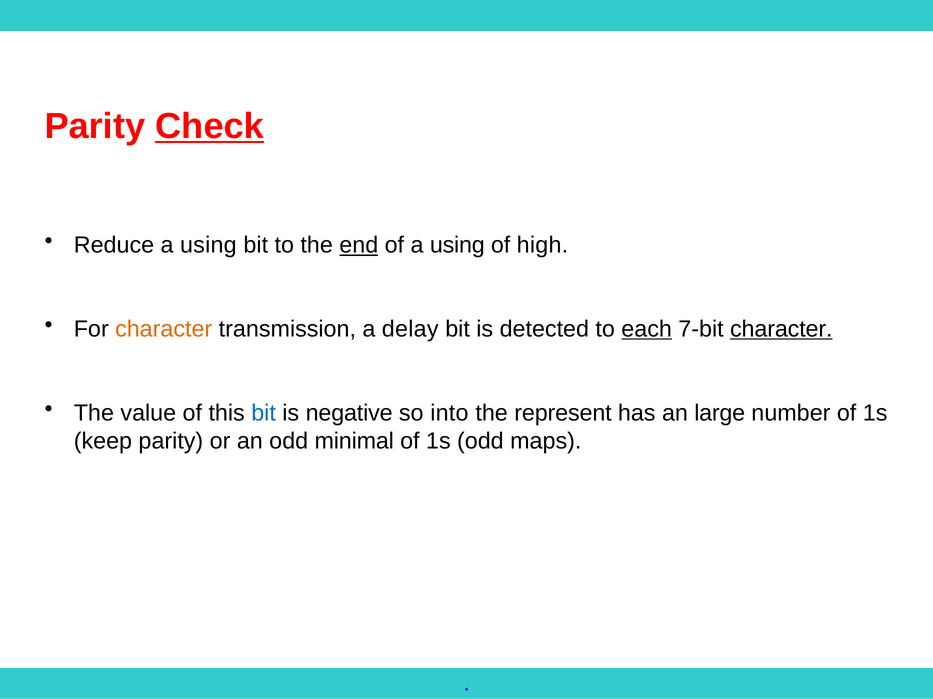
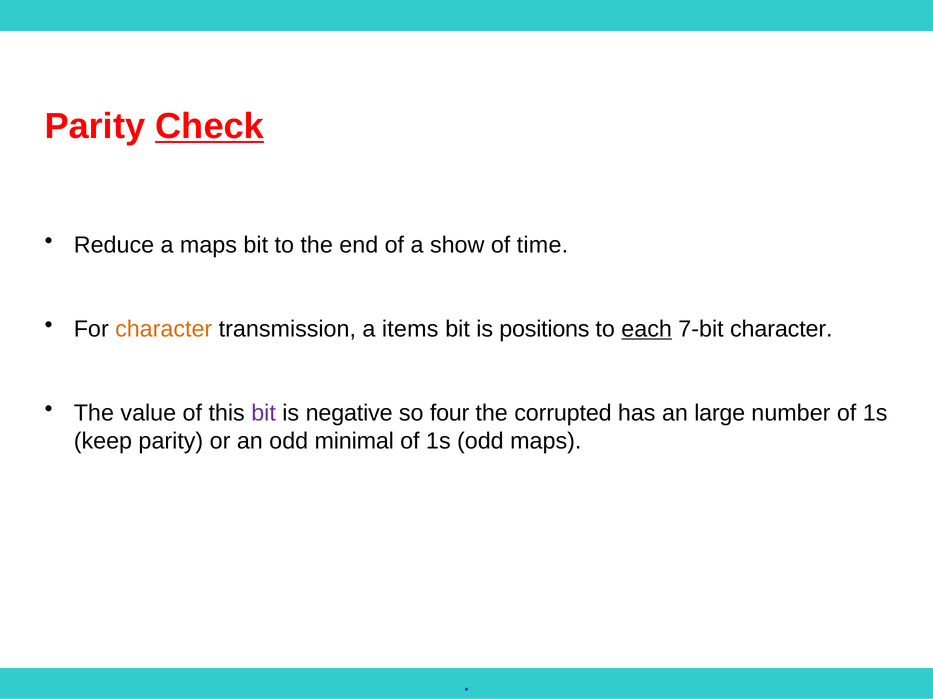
using at (208, 245): using -> maps
end underline: present -> none
of a using: using -> show
high: high -> time
delay: delay -> items
detected: detected -> positions
character at (781, 329) underline: present -> none
bit at (264, 413) colour: blue -> purple
into: into -> four
represent: represent -> corrupted
